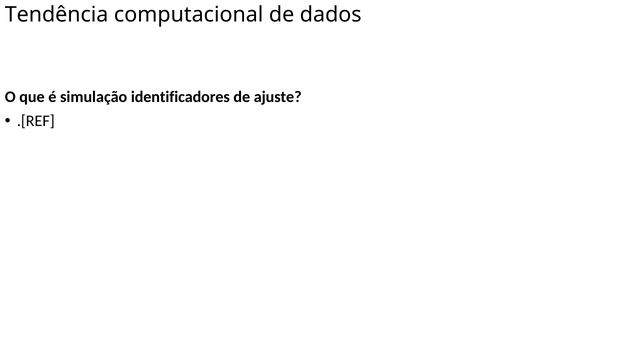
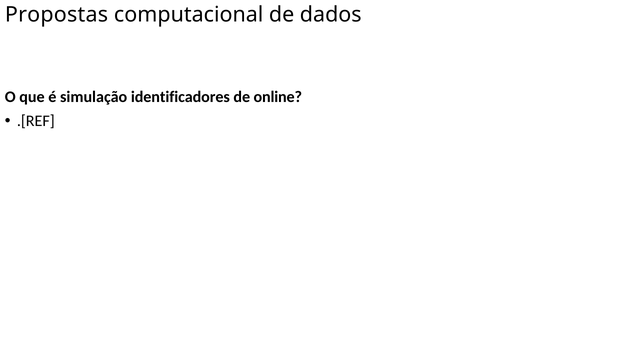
Tendência: Tendência -> Propostas
ajuste: ajuste -> online
